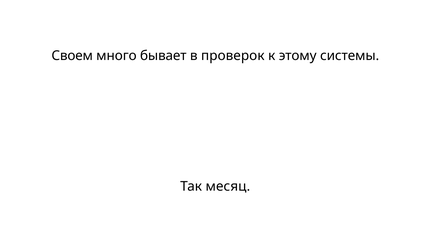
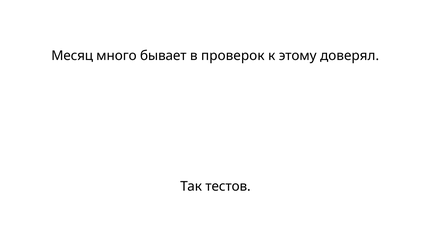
Своем: Своем -> Месяц
системы: системы -> доверял
месяц: месяц -> тестов
